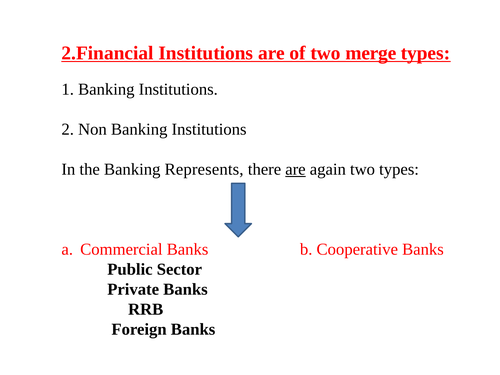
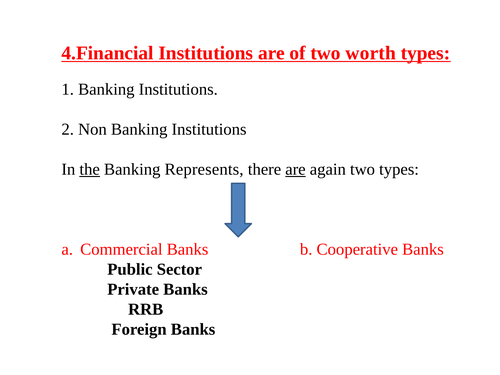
2.Financial: 2.Financial -> 4.Financial
merge: merge -> worth
the underline: none -> present
